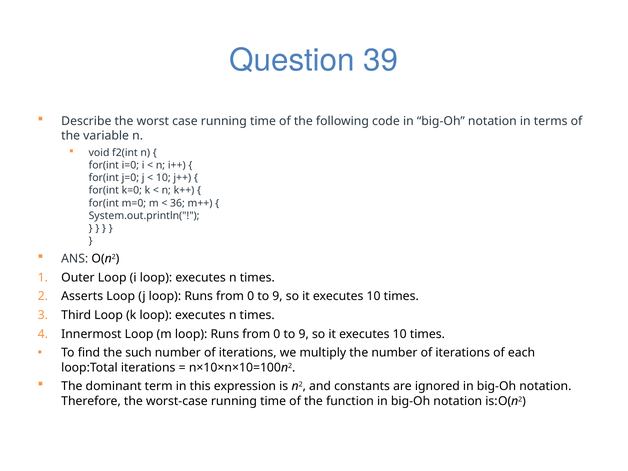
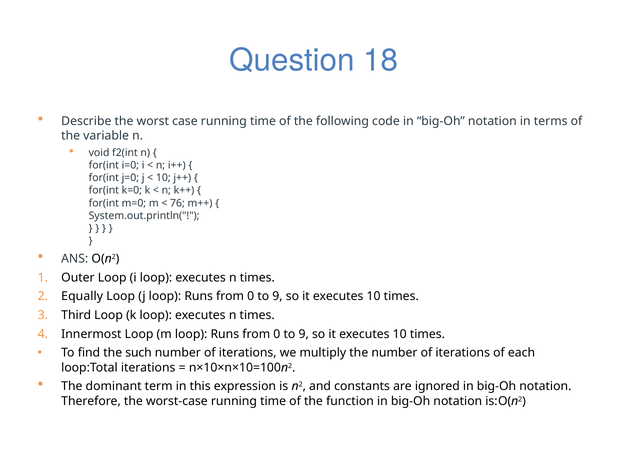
39: 39 -> 18
36: 36 -> 76
Asserts: Asserts -> Equally
